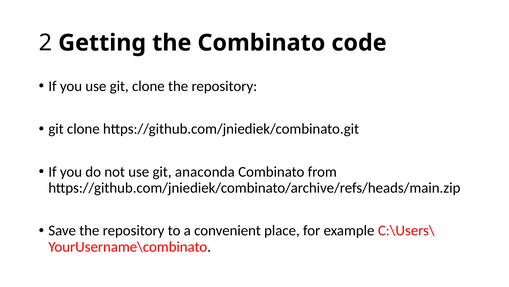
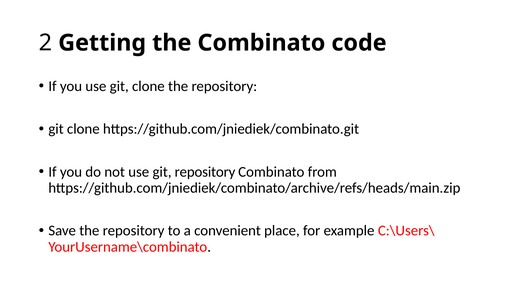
git anaconda: anaconda -> repository
